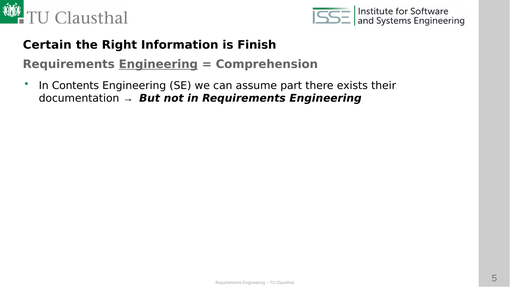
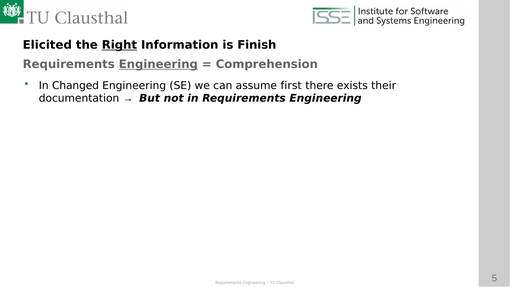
Certain: Certain -> Elicited
Right underline: none -> present
Contents: Contents -> Changed
part: part -> first
